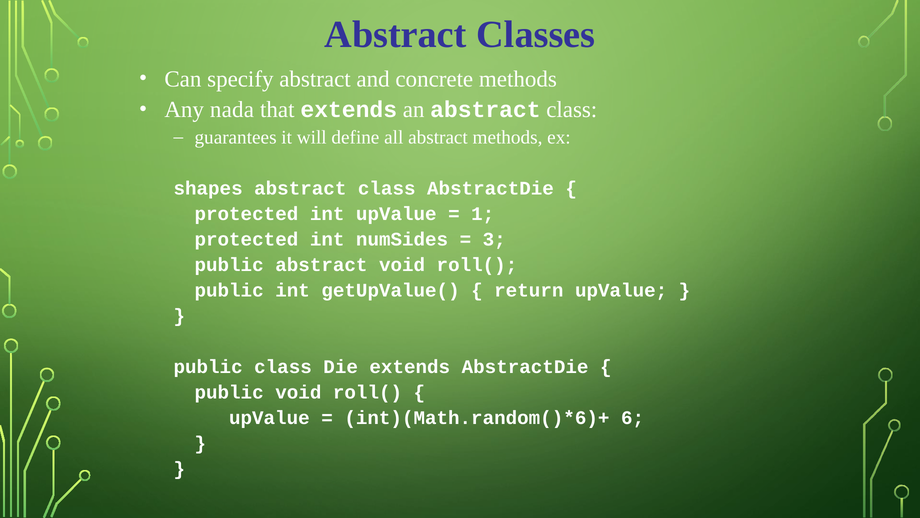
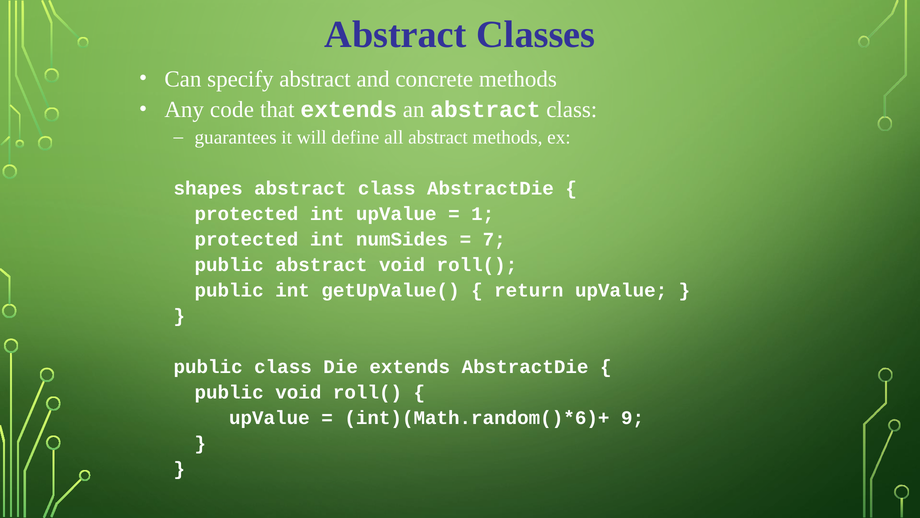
nada: nada -> code
3: 3 -> 7
6: 6 -> 9
